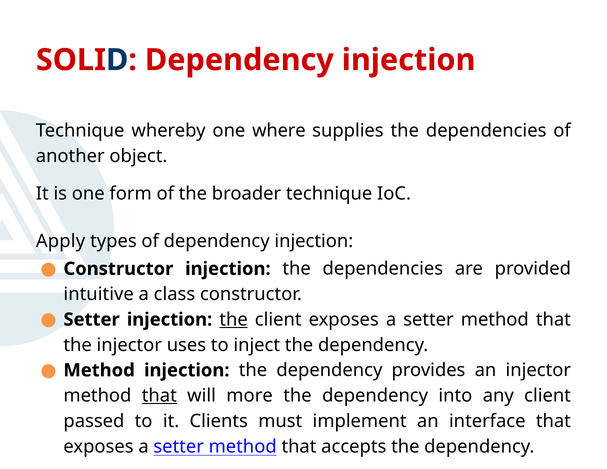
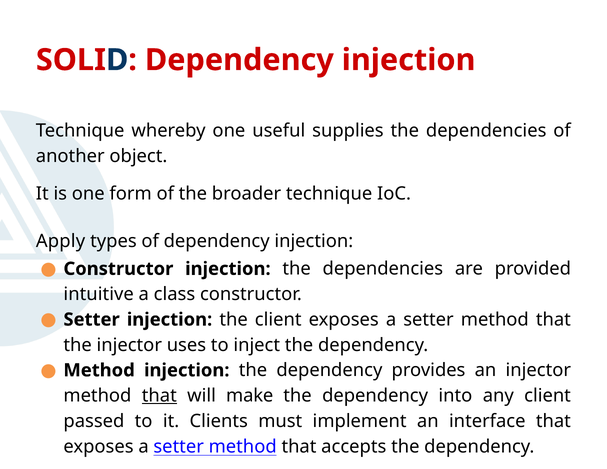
where: where -> useful
the at (234, 320) underline: present -> none
more: more -> make
